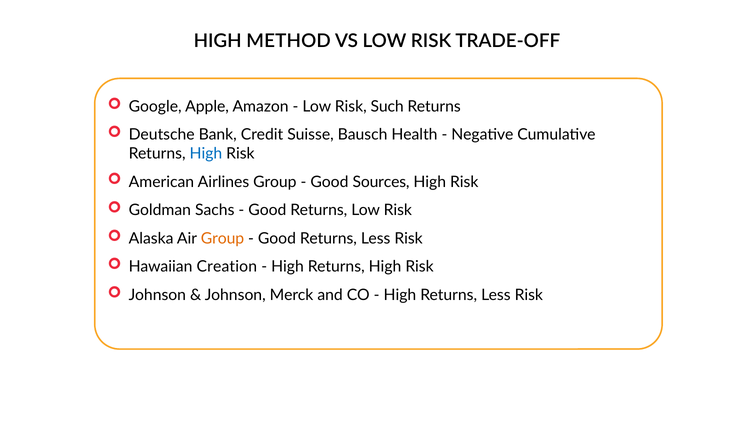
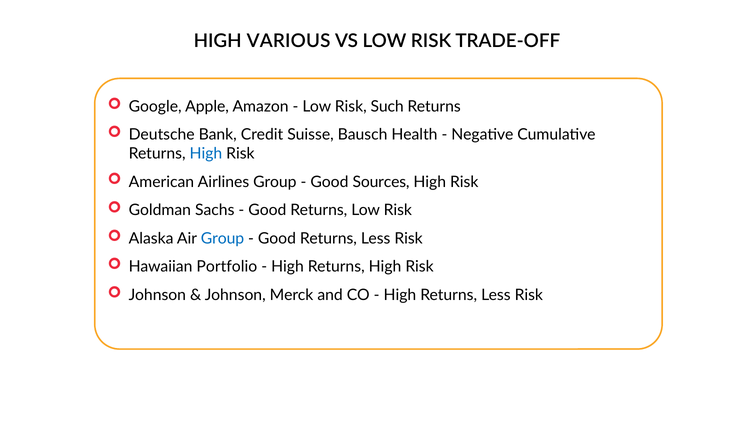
METHOD: METHOD -> VARIOUS
Group at (222, 238) colour: orange -> blue
Creation: Creation -> Portfolio
